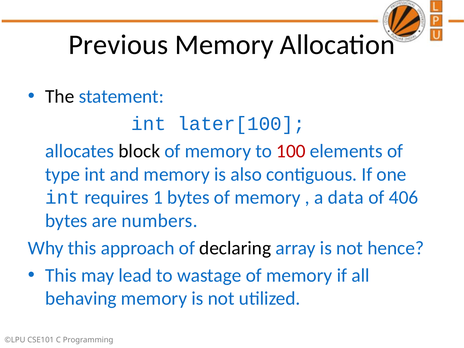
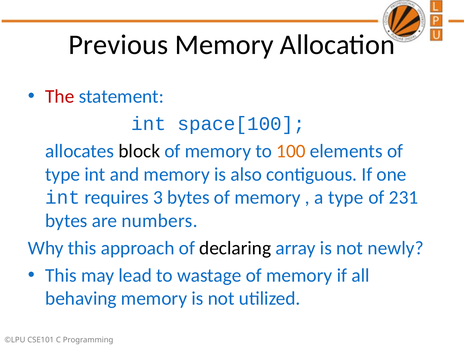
The colour: black -> red
later[100: later[100 -> space[100
100 colour: red -> orange
1: 1 -> 3
a data: data -> type
406: 406 -> 231
hence: hence -> newly
